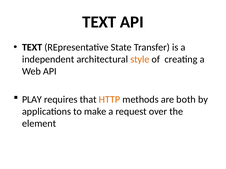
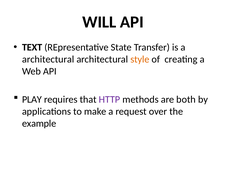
TEXT at (99, 22): TEXT -> WILL
independent at (48, 59): independent -> architectural
HTTP colour: orange -> purple
element: element -> example
